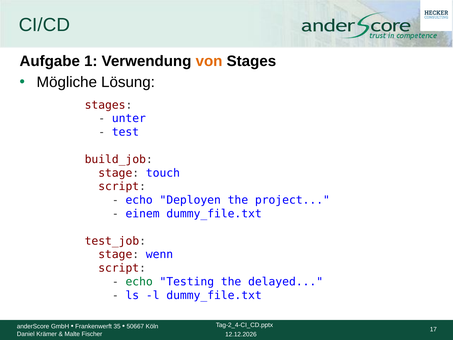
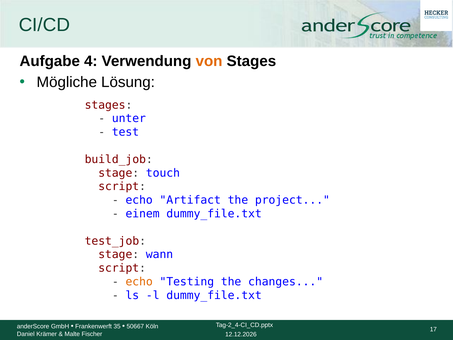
1: 1 -> 4
Deployen: Deployen -> Artifact
wenn: wenn -> wann
echo at (139, 282) colour: green -> orange
delayed: delayed -> changes
